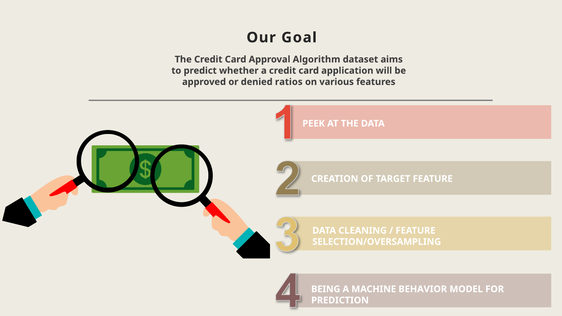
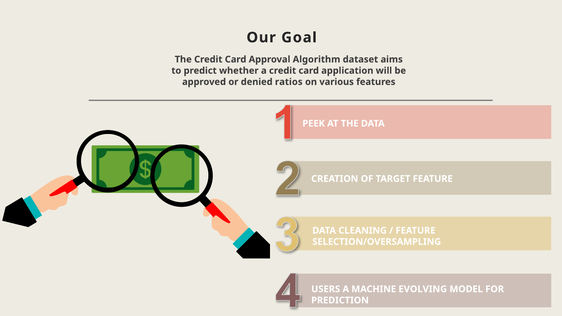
BEING: BEING -> USERS
BEHAVIOR: BEHAVIOR -> EVOLVING
